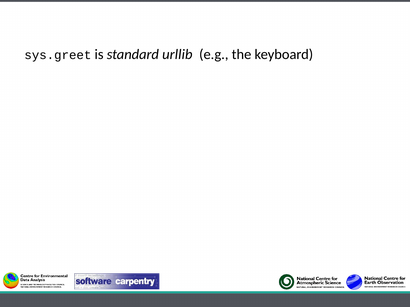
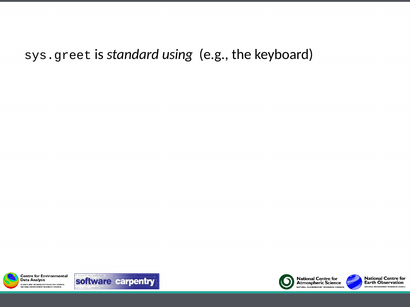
urllib: urllib -> using
